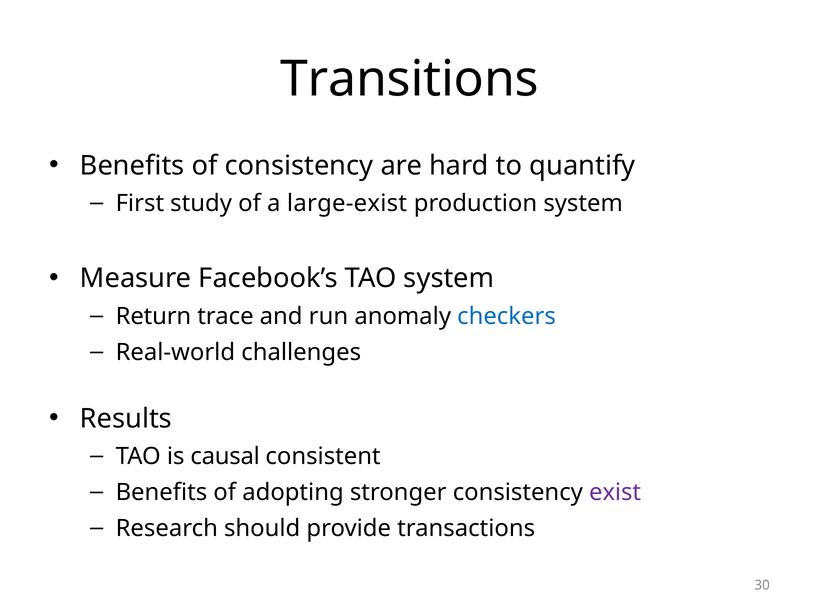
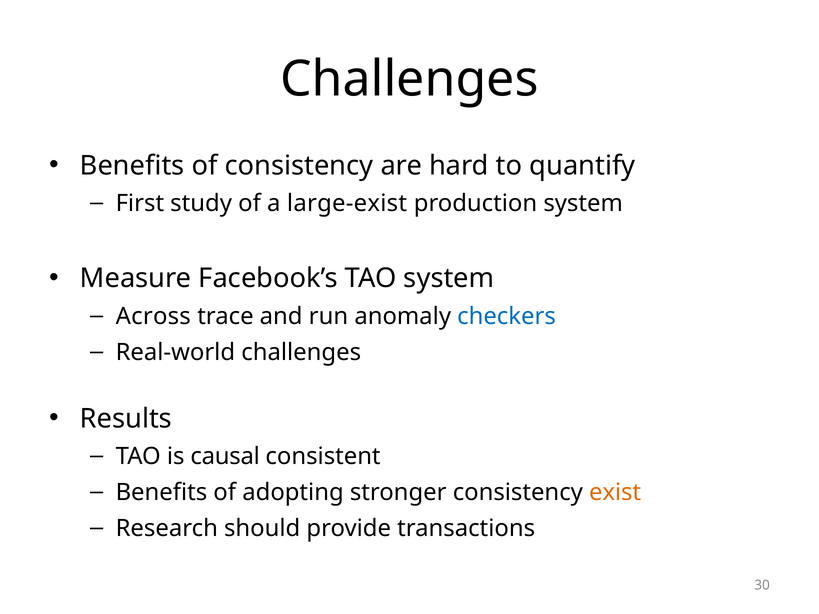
Transitions at (409, 79): Transitions -> Challenges
Return: Return -> Across
exist colour: purple -> orange
